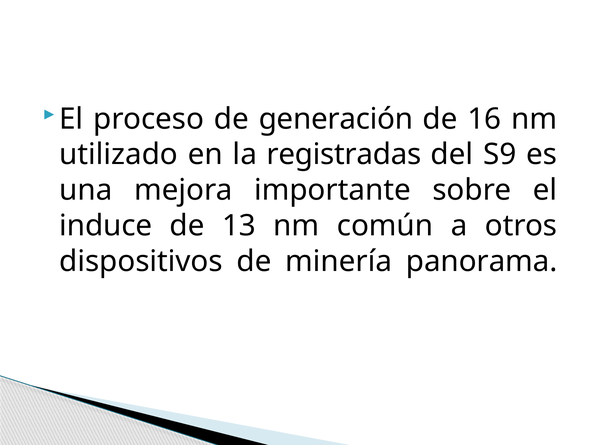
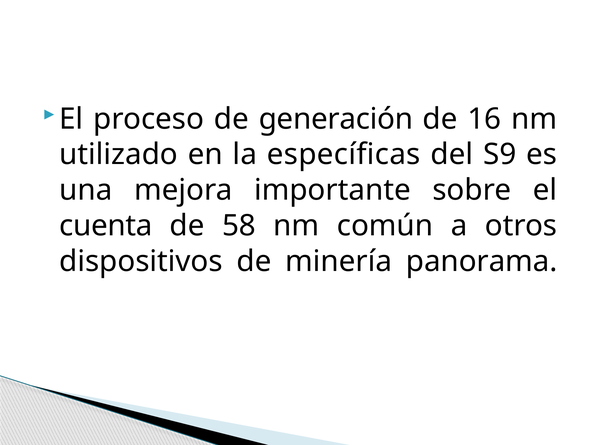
registradas: registradas -> específicas
induce: induce -> cuenta
13: 13 -> 58
